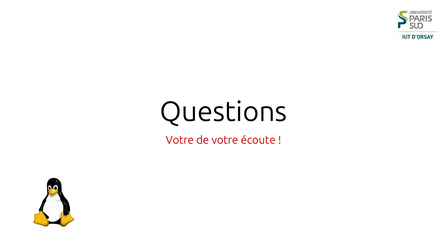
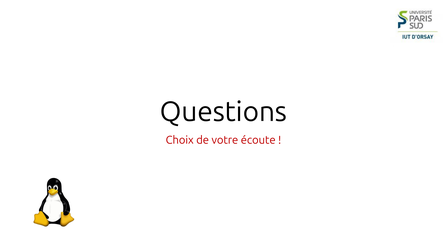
Votre at (180, 140): Votre -> Choix
